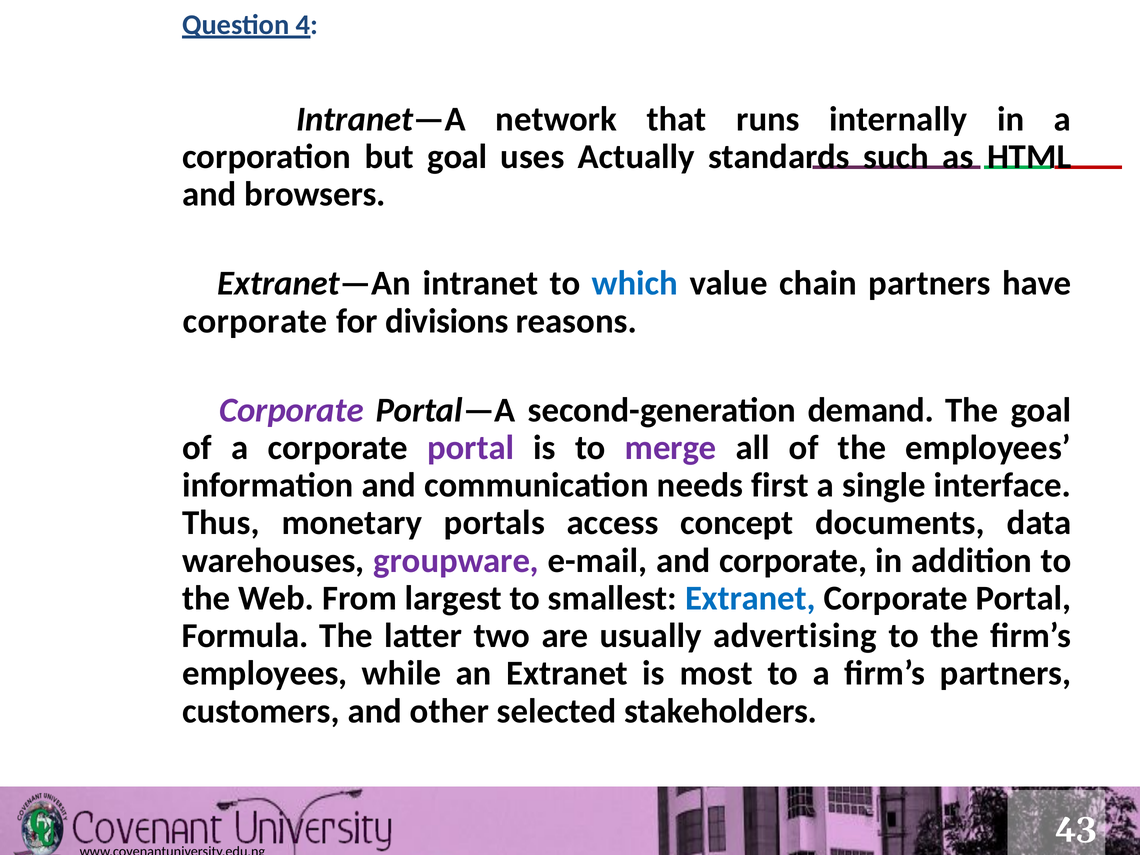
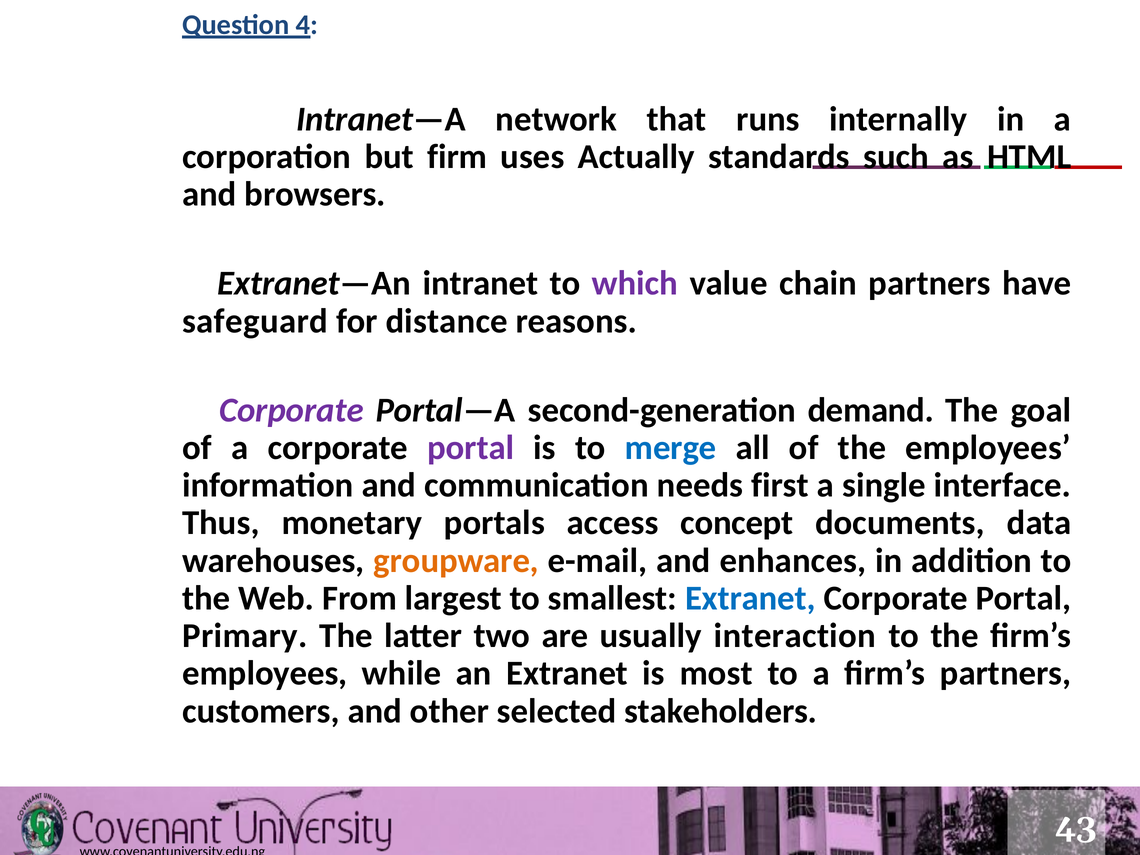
but goal: goal -> firm
which colour: blue -> purple
corporate at (255, 321): corporate -> safeguard
divisions: divisions -> distance
merge colour: purple -> blue
groupware colour: purple -> orange
and corporate: corporate -> enhances
Formula: Formula -> Primary
advertising: advertising -> interaction
